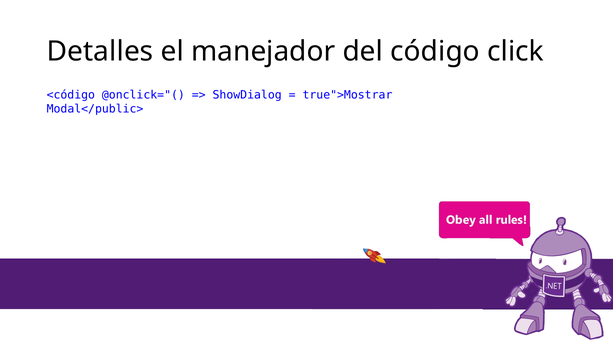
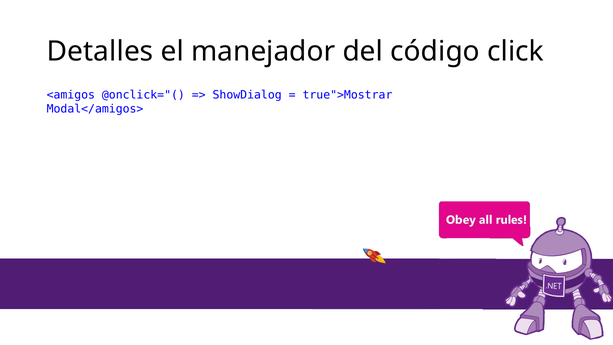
<código: <código -> <amigos
Modal</public>: Modal</public> -> Modal</amigos>
